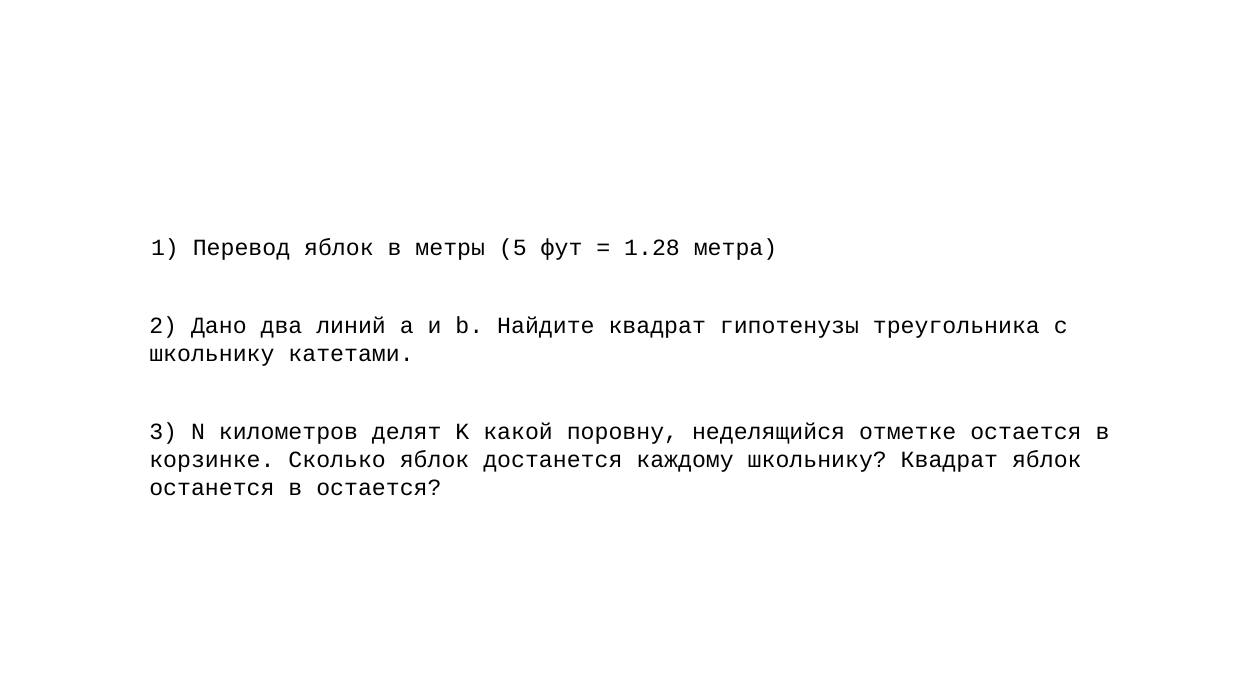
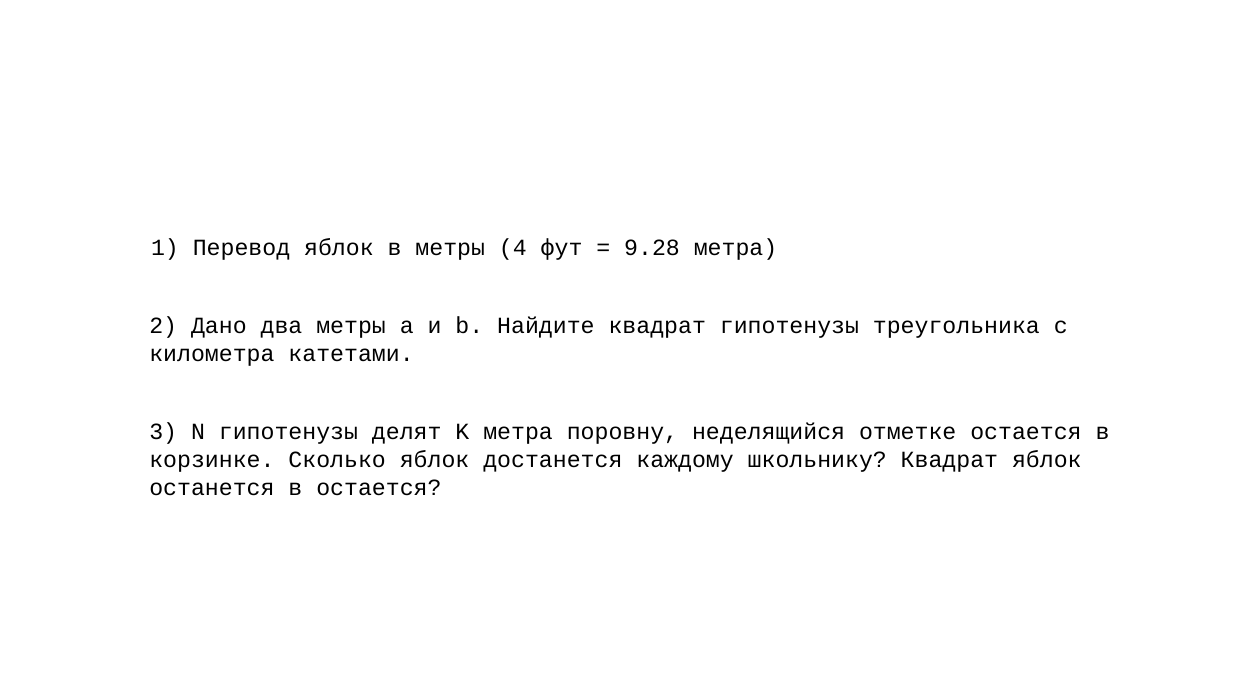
5: 5 -> 4
1.28: 1.28 -> 9.28
два линий: линий -> метры
школьнику at (212, 354): школьнику -> километра
N километров: километров -> гипотенузы
K какой: какой -> метра
